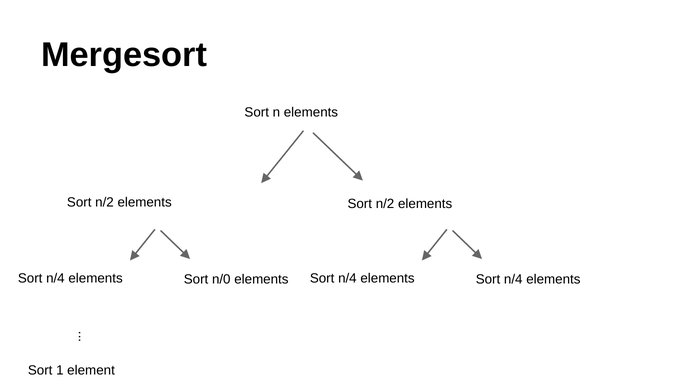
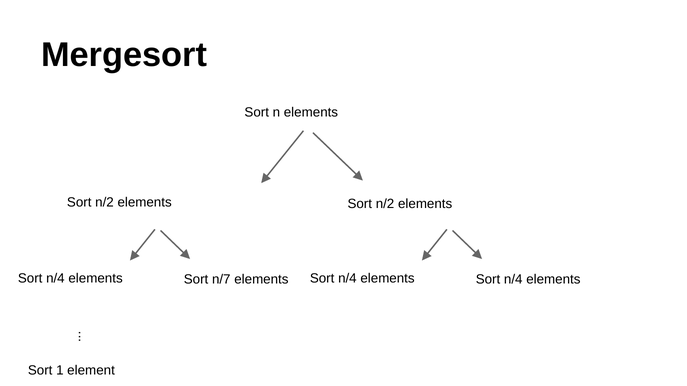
n/0: n/0 -> n/7
